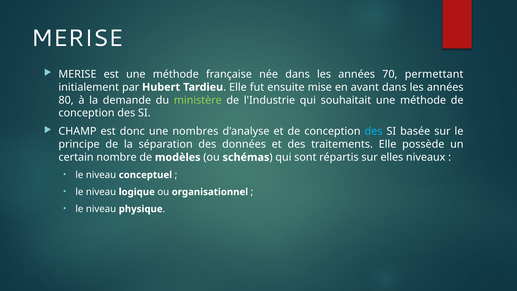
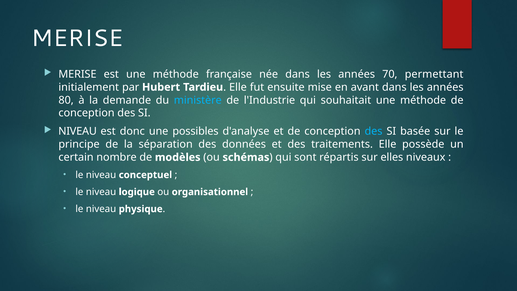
ministère colour: light green -> light blue
CHAMP at (77, 131): CHAMP -> NIVEAU
nombres: nombres -> possibles
